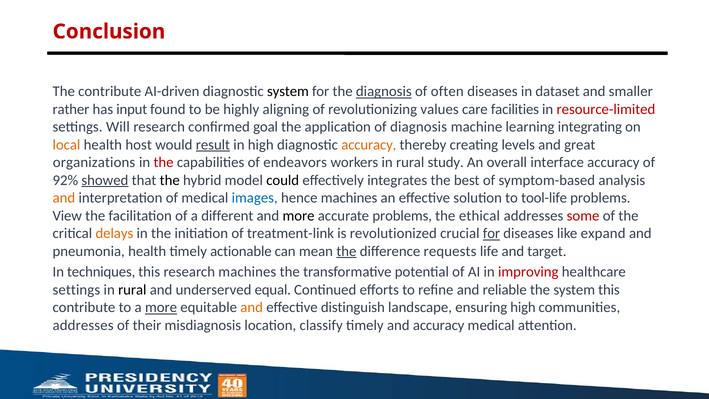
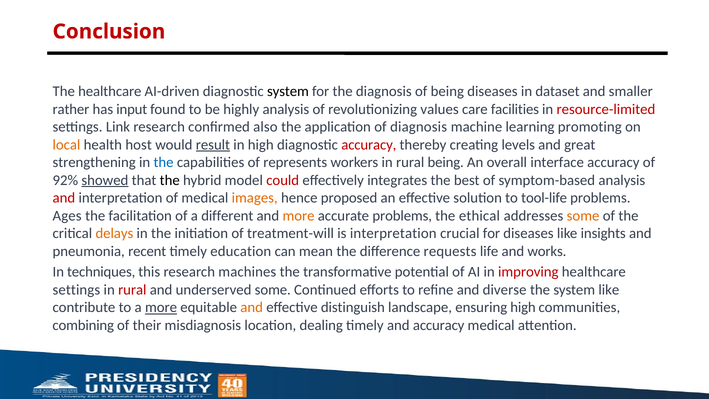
The contribute: contribute -> healthcare
diagnosis at (384, 92) underline: present -> none
of often: often -> being
highly aligning: aligning -> analysis
Will: Will -> Link
goal: goal -> also
integrating: integrating -> promoting
accuracy at (369, 145) colour: orange -> red
organizations: organizations -> strengthening
the at (164, 162) colour: red -> blue
endeavors: endeavors -> represents
rural study: study -> being
could colour: black -> red
and at (64, 198) colour: orange -> red
images colour: blue -> orange
hence machines: machines -> proposed
View: View -> Ages
more at (299, 216) colour: black -> orange
some at (583, 216) colour: red -> orange
treatment-link: treatment-link -> treatment-will
is revolutionized: revolutionized -> interpretation
for at (491, 233) underline: present -> none
expand: expand -> insights
pneumonia health: health -> recent
actionable: actionable -> education
the at (346, 251) underline: present -> none
target: target -> works
rural at (132, 290) colour: black -> red
underserved equal: equal -> some
reliable: reliable -> diverse
system this: this -> like
addresses at (83, 325): addresses -> combining
classify: classify -> dealing
